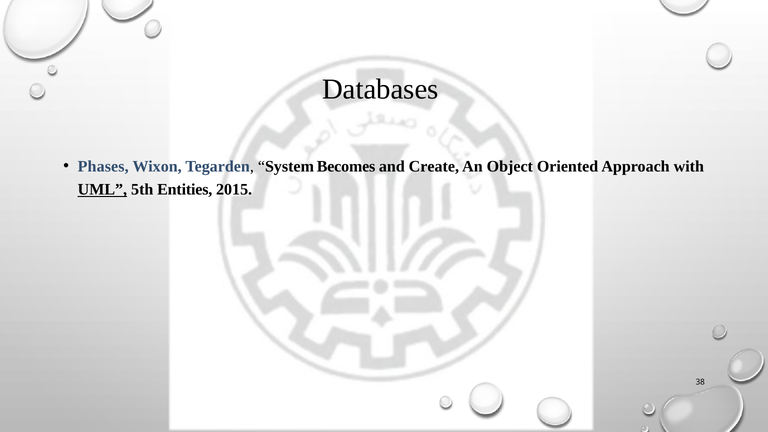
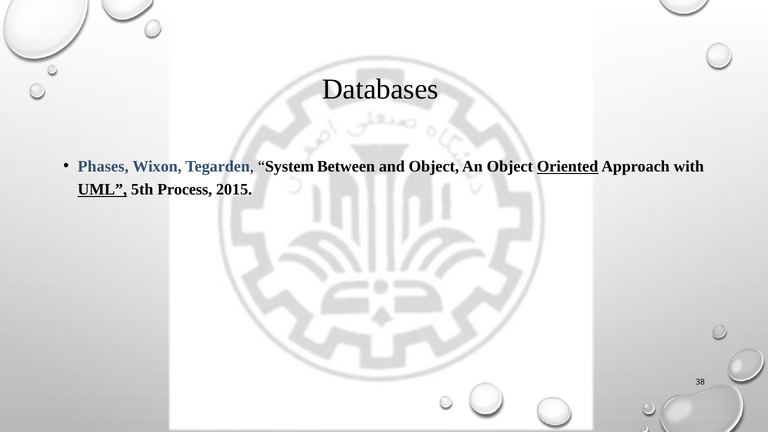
Becomes: Becomes -> Between
and Create: Create -> Object
Oriented underline: none -> present
Entities: Entities -> Process
